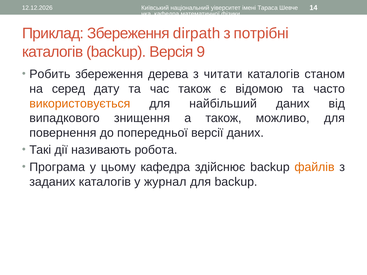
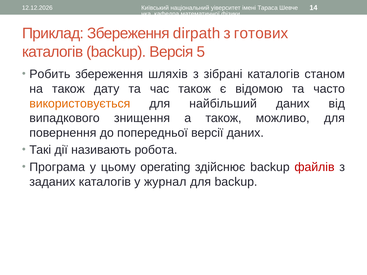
потрібні: потрібні -> готових
9: 9 -> 5
дерева: дерева -> шляхів
читати: читати -> зібрані
на серед: серед -> також
цьому кафедра: кафедра -> operating
файлів colour: orange -> red
